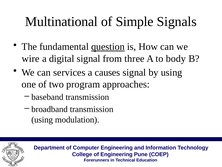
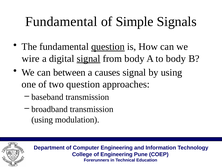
Multinational at (61, 21): Multinational -> Fundamental
signal at (88, 58) underline: none -> present
from three: three -> body
services: services -> between
two program: program -> question
